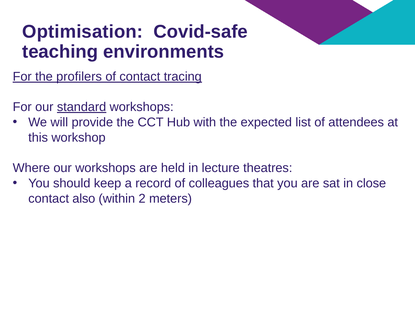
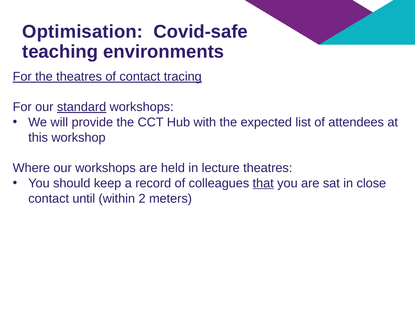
the profilers: profilers -> theatres
that underline: none -> present
also: also -> until
